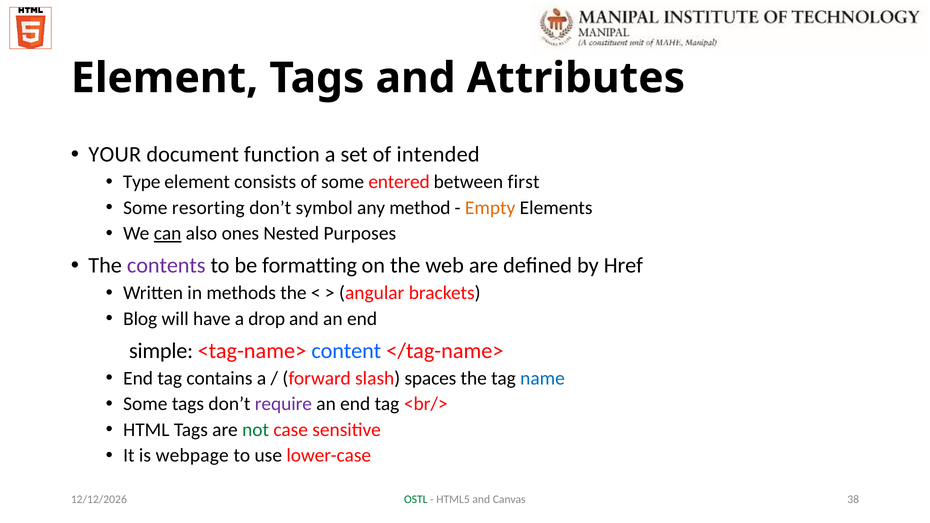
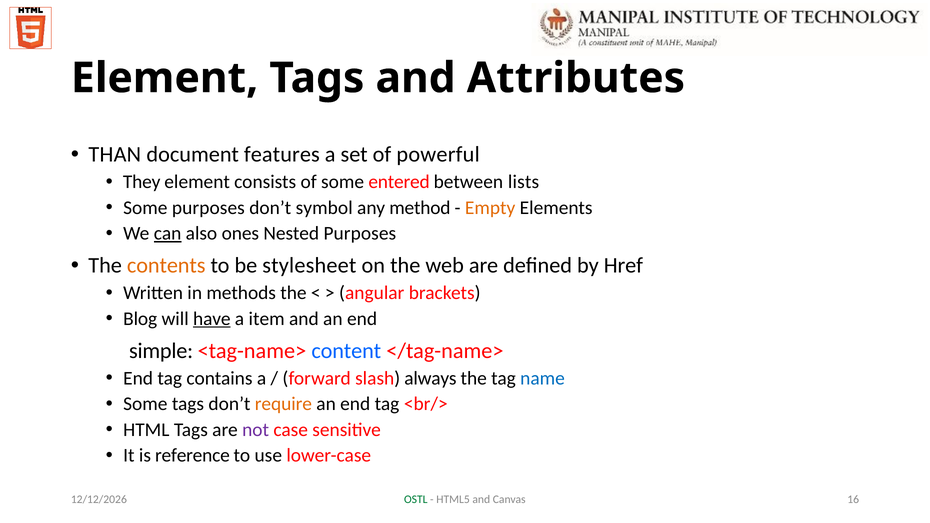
YOUR: YOUR -> THAN
function: function -> features
intended: intended -> powerful
Type: Type -> They
first: first -> lists
Some resorting: resorting -> purposes
contents colour: purple -> orange
formatting: formatting -> stylesheet
have underline: none -> present
drop: drop -> item
spaces: spaces -> always
require colour: purple -> orange
not colour: green -> purple
webpage: webpage -> reference
38: 38 -> 16
